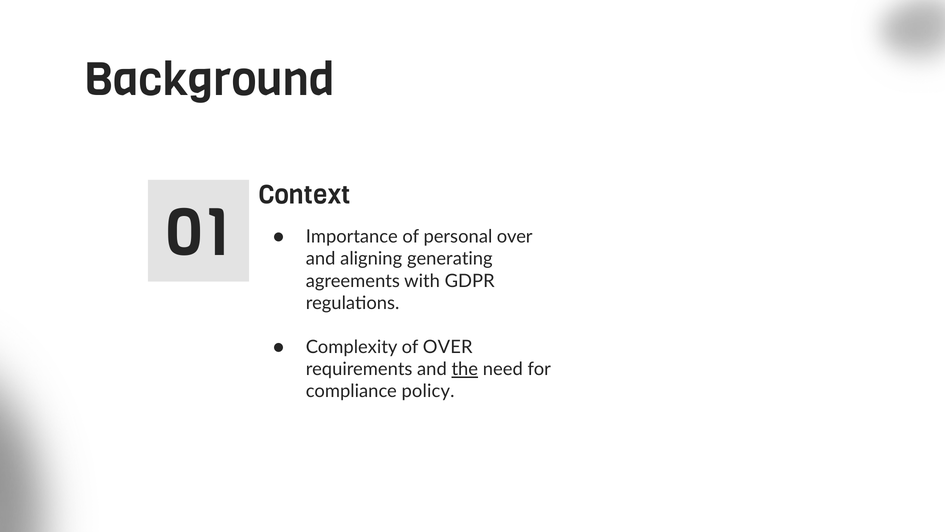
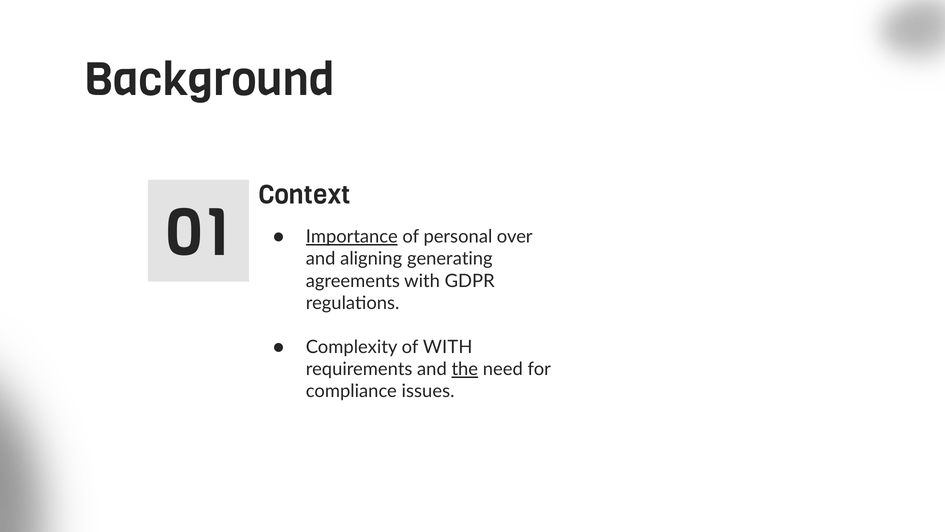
Importance underline: none -> present
of OVER: OVER -> WITH
policy: policy -> issues
